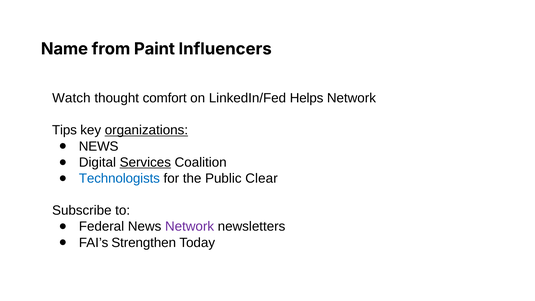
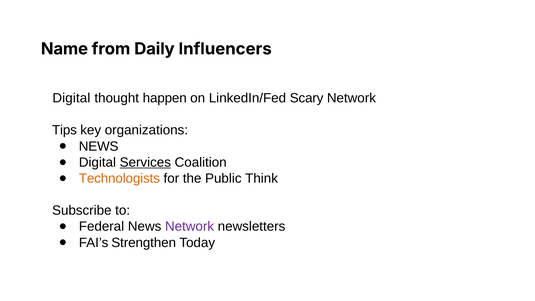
Paint: Paint -> Daily
Watch at (71, 98): Watch -> Digital
comfort: comfort -> happen
Helps: Helps -> Scary
organizations underline: present -> none
Technologists colour: blue -> orange
Clear: Clear -> Think
